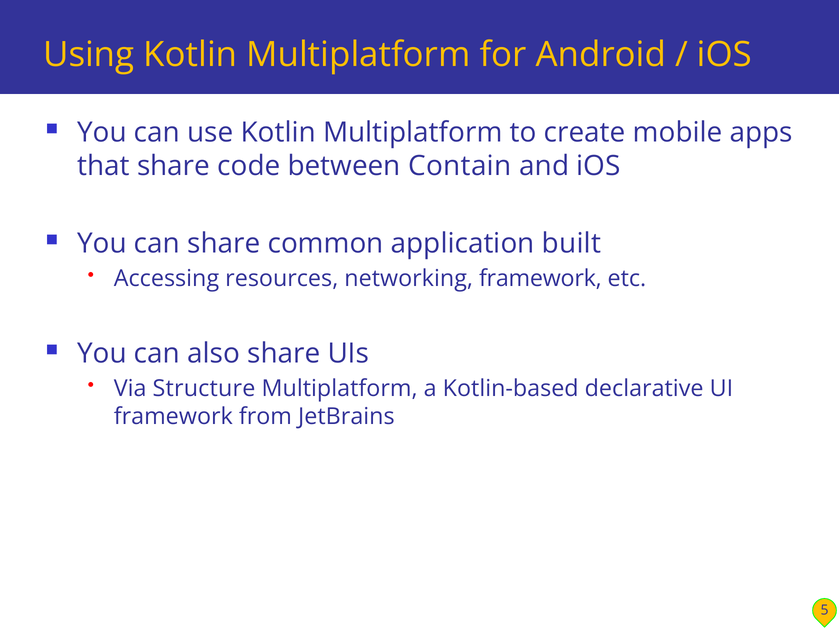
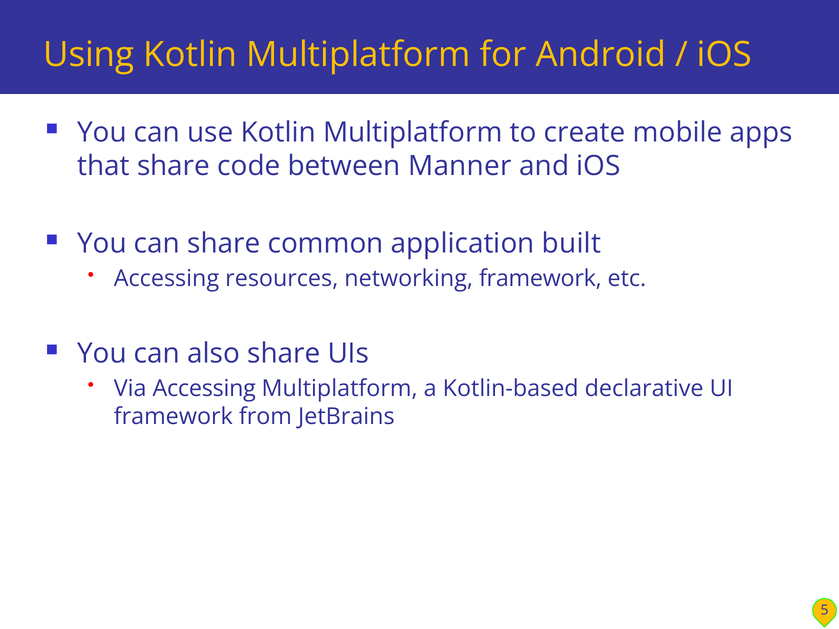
Contain: Contain -> Manner
Via Structure: Structure -> Accessing
